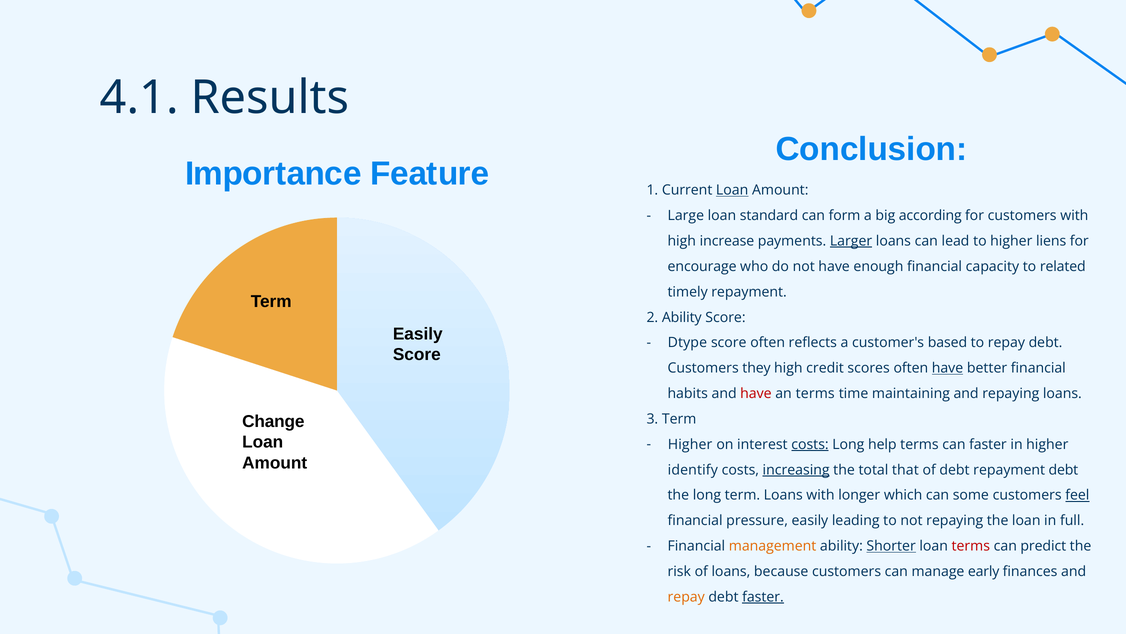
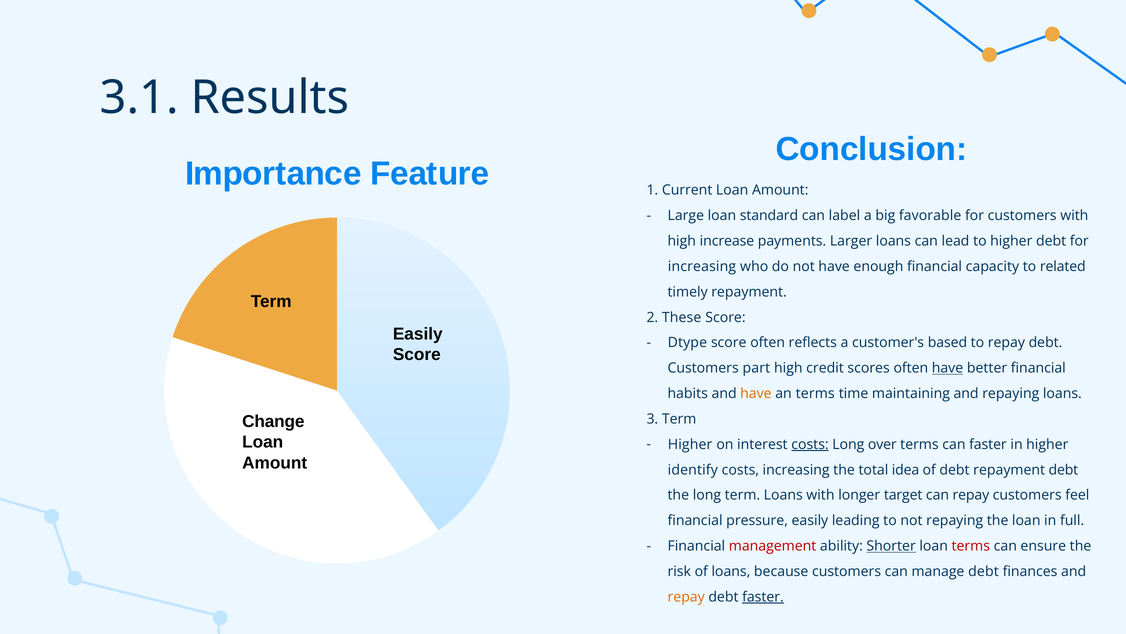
4.1: 4.1 -> 3.1
Loan at (732, 190) underline: present -> none
form: form -> label
according: according -> favorable
Larger underline: present -> none
higher liens: liens -> debt
encourage at (702, 266): encourage -> increasing
2 Ability: Ability -> These
they: they -> part
have at (756, 393) colour: red -> orange
help: help -> over
increasing at (796, 469) underline: present -> none
that: that -> idea
which: which -> target
can some: some -> repay
feel underline: present -> none
management colour: orange -> red
predict: predict -> ensure
manage early: early -> debt
